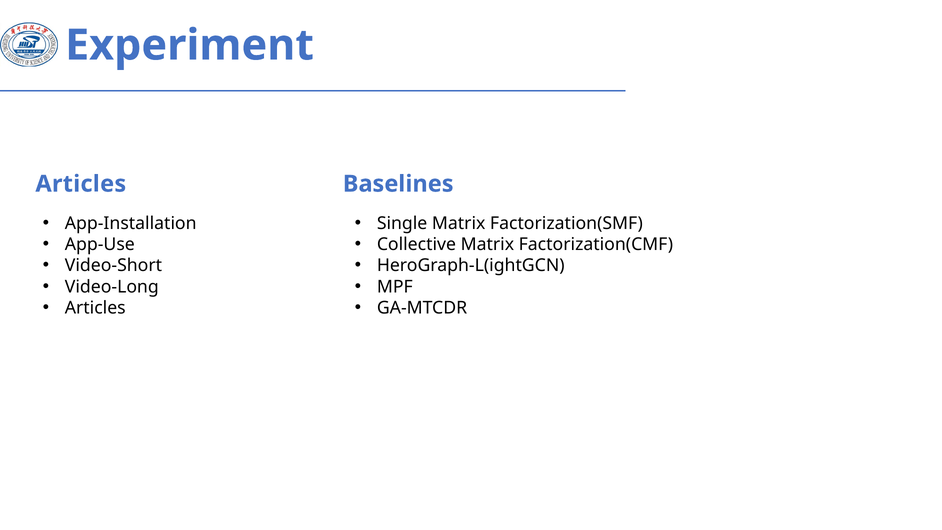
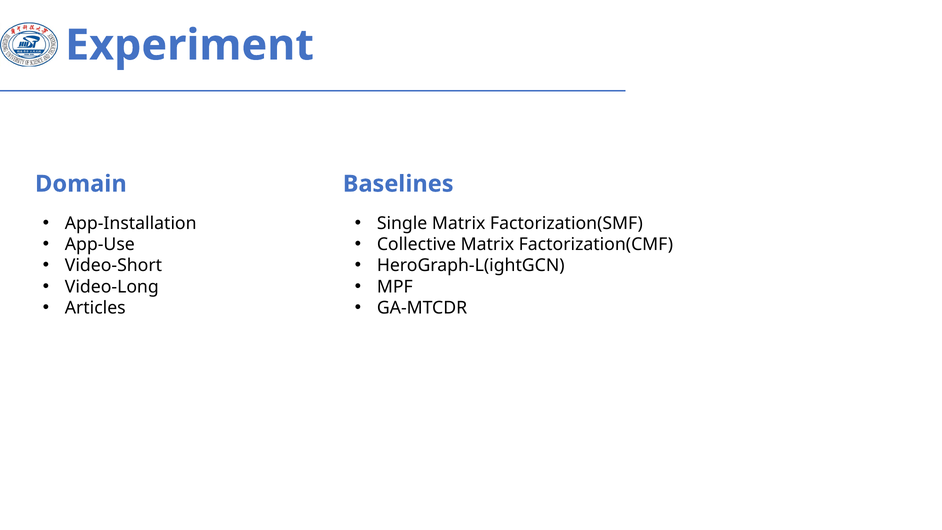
Articles at (81, 184): Articles -> Domain
